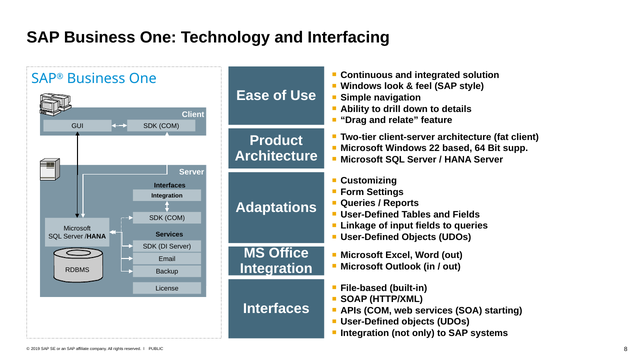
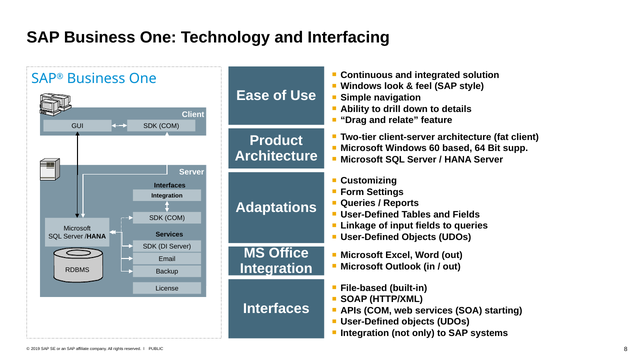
22: 22 -> 60
